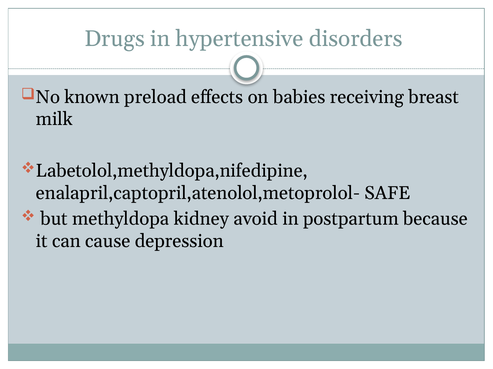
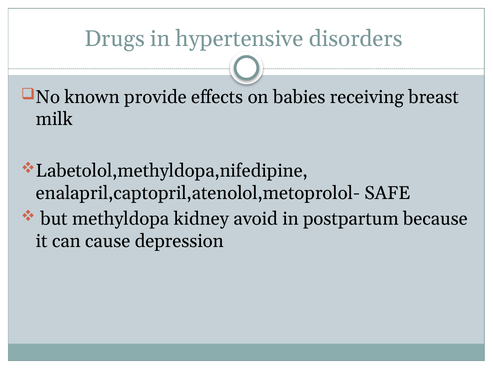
preload: preload -> provide
